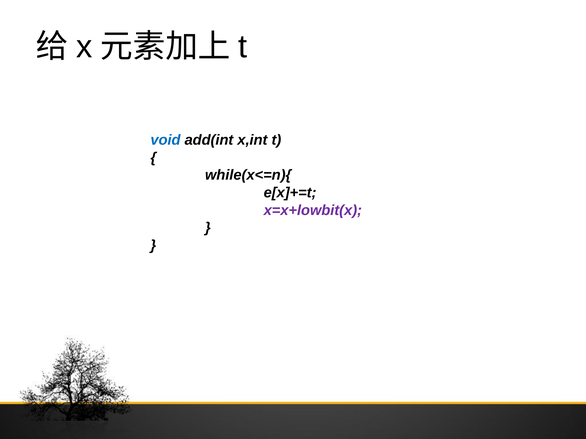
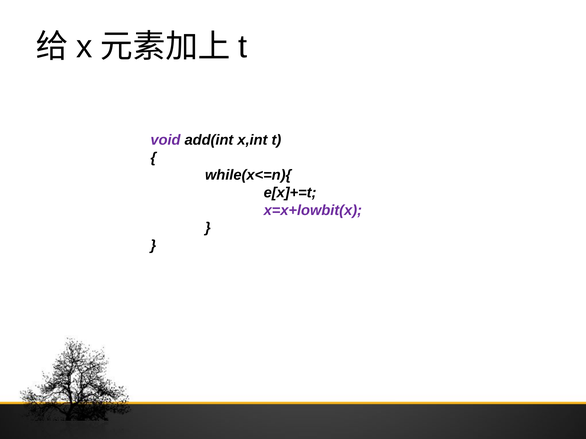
void colour: blue -> purple
